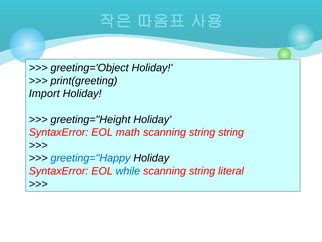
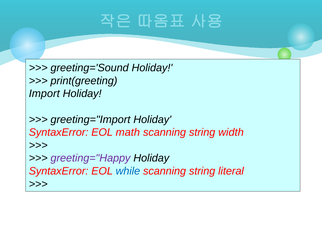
greeting='Object: greeting='Object -> greeting='Sound
greeting="Height: greeting="Height -> greeting="Import
string string: string -> width
greeting="Happy colour: blue -> purple
